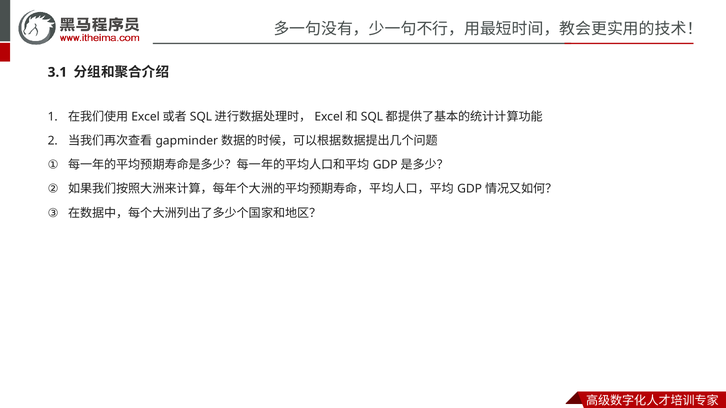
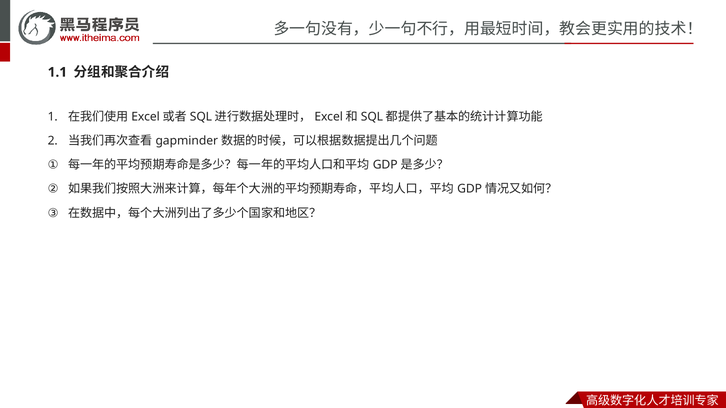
3.1: 3.1 -> 1.1
